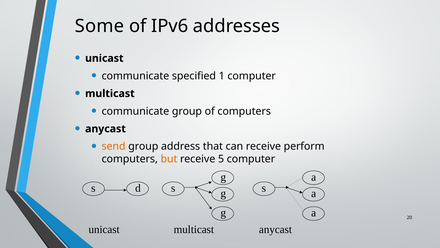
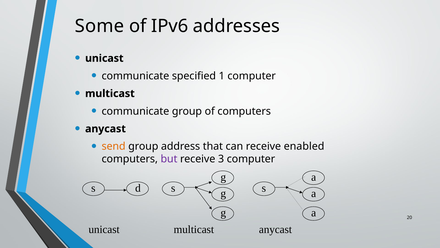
perform: perform -> enabled
but colour: orange -> purple
5: 5 -> 3
